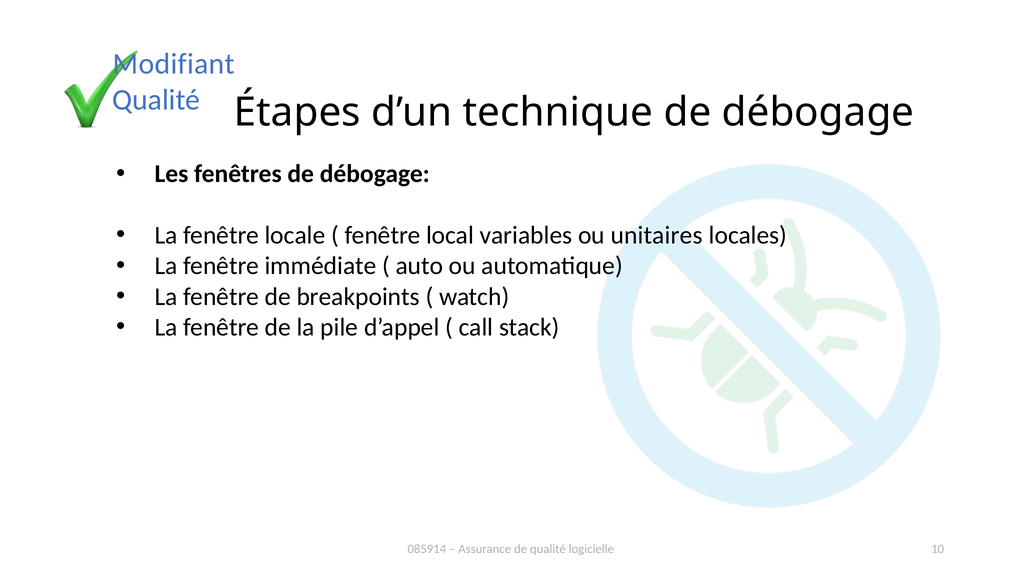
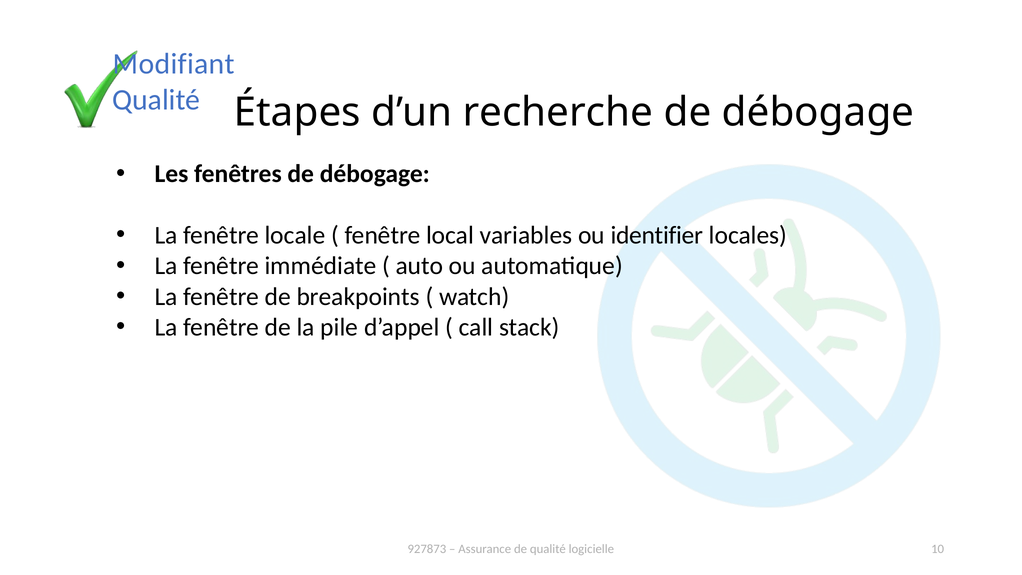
technique: technique -> recherche
unitaires: unitaires -> identifier
085914: 085914 -> 927873
